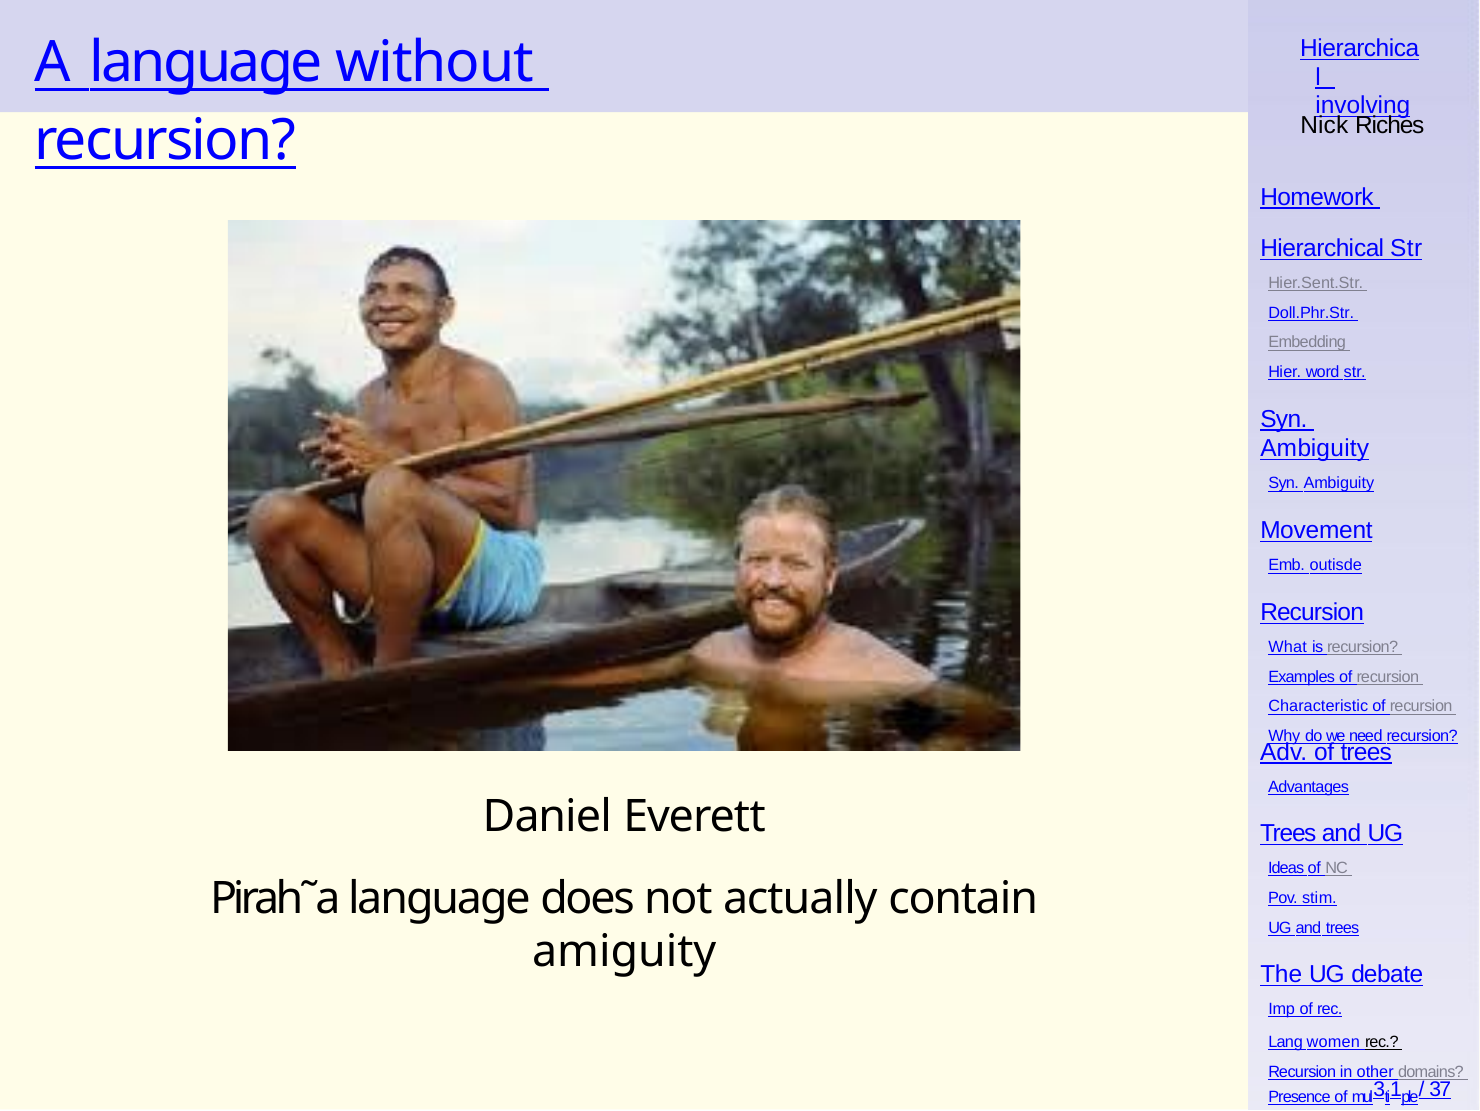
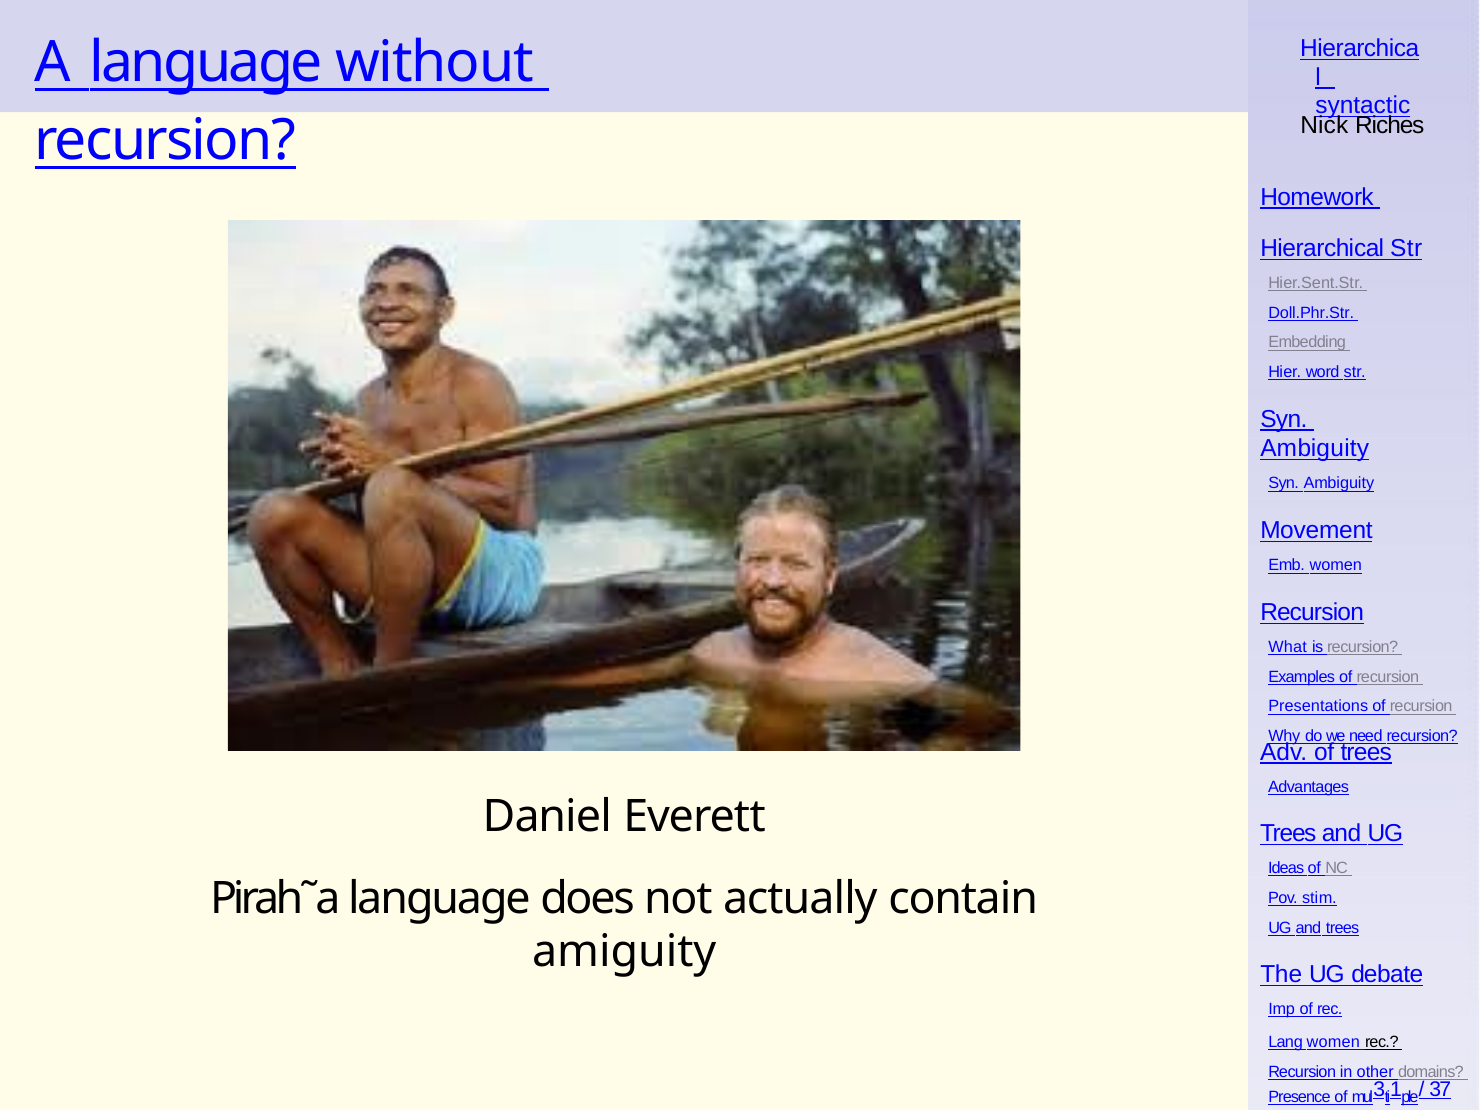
involving: involving -> syntactic
Emb outisde: outisde -> women
Characteristic: Characteristic -> Presentations
